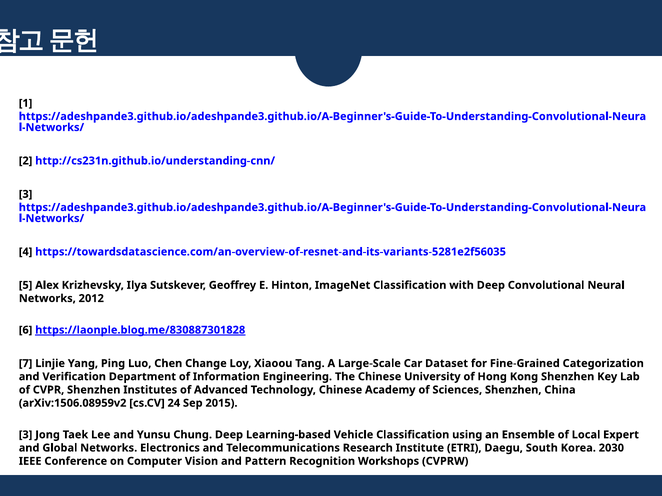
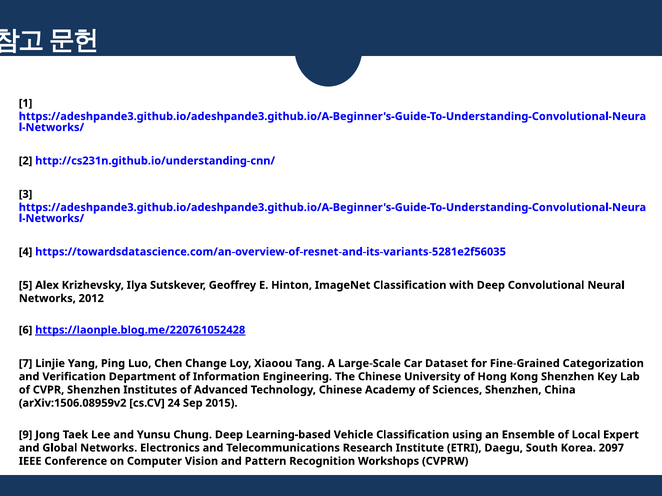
https://laonple.blog.me/830887301828: https://laonple.blog.me/830887301828 -> https://laonple.blog.me/220761052428
3 at (26, 435): 3 -> 9
2030: 2030 -> 2097
